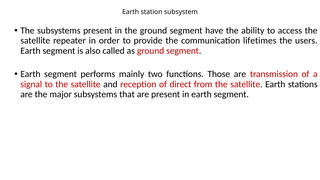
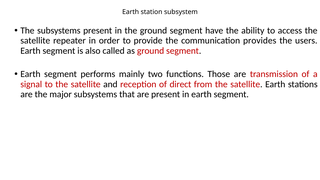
lifetimes: lifetimes -> provides
